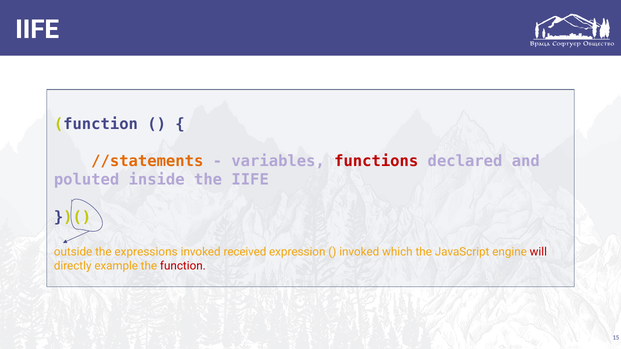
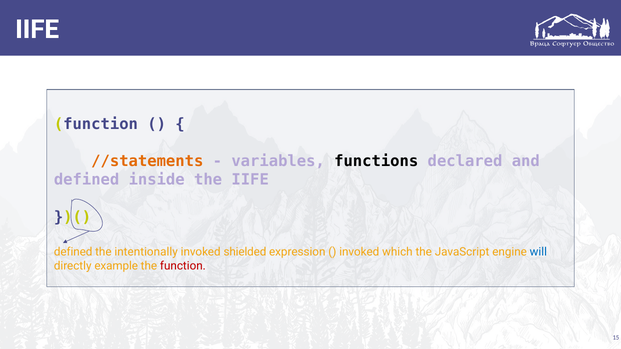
functions colour: red -> black
poluted at (87, 180): poluted -> defined
outside at (73, 252): outside -> defined
expressions: expressions -> intentionally
received: received -> shielded
will colour: red -> blue
